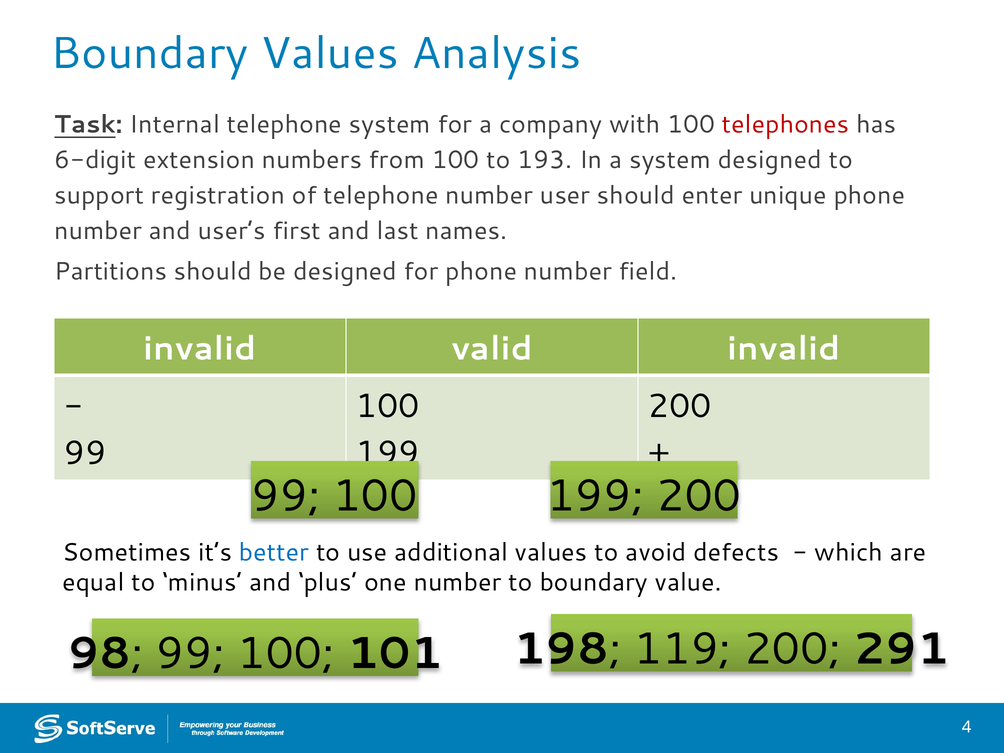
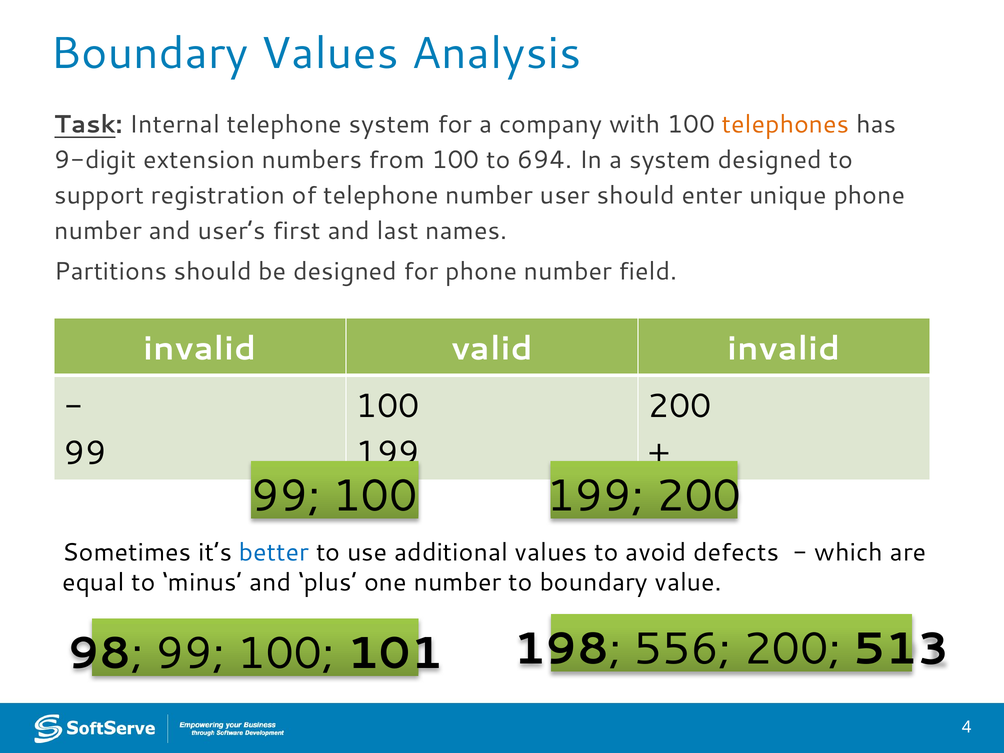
telephones colour: red -> orange
6-digit: 6-digit -> 9-digit
193: 193 -> 694
119: 119 -> 556
291: 291 -> 513
